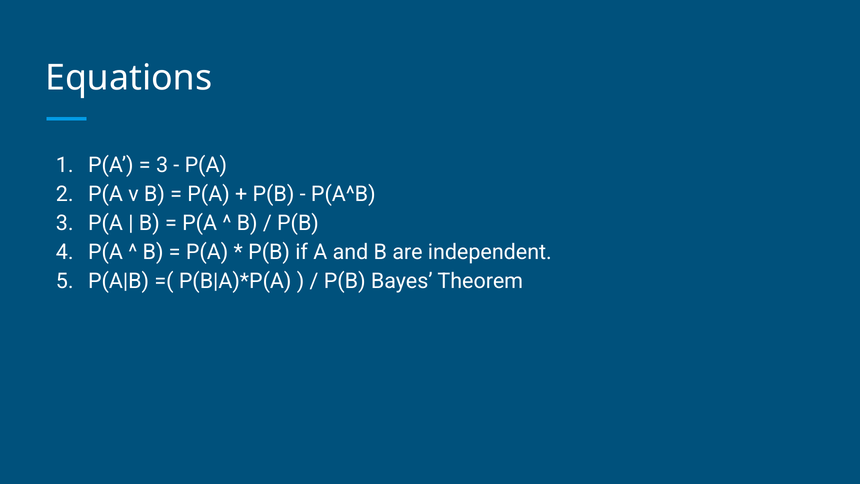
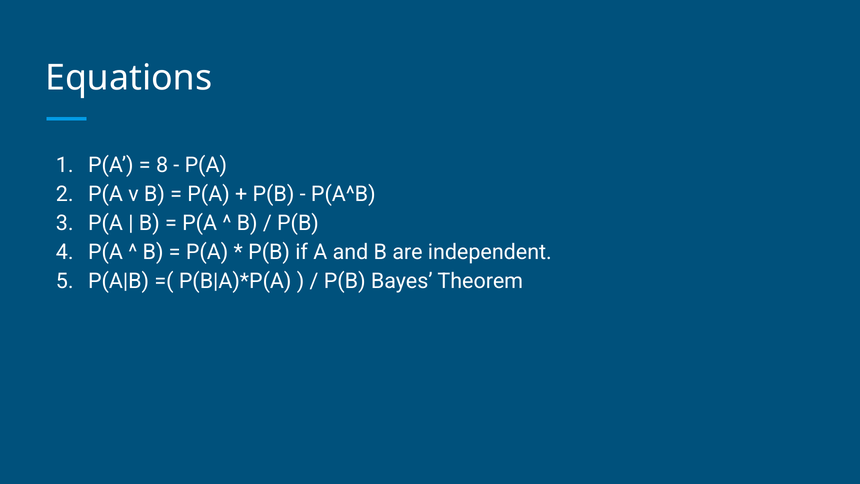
3 at (162, 165): 3 -> 8
